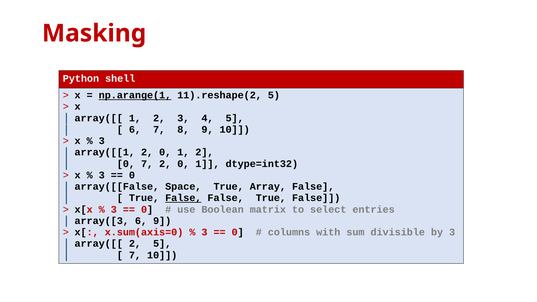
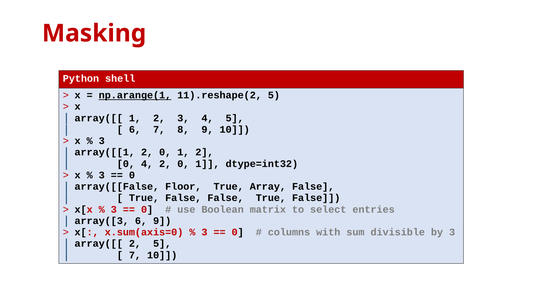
0 7: 7 -> 4
Space: Space -> Floor
False at (183, 198) underline: present -> none
